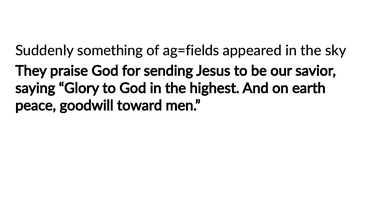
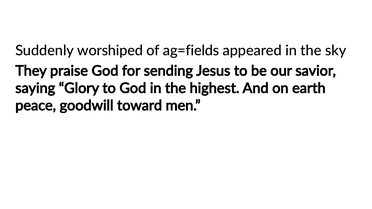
something: something -> worshiped
